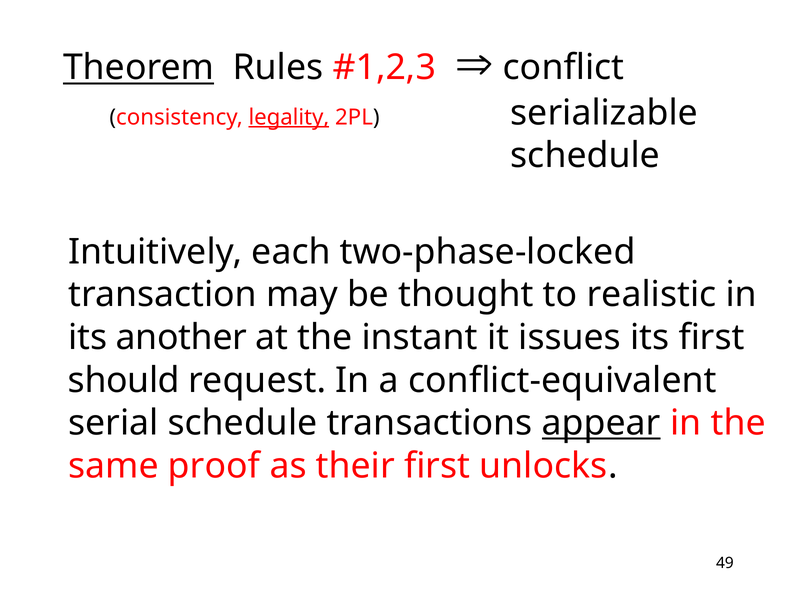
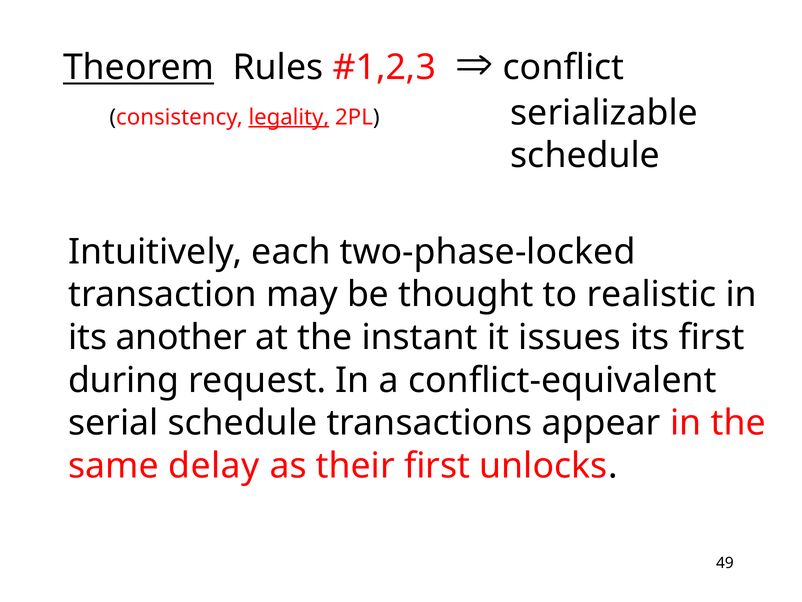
should: should -> during
appear underline: present -> none
proof: proof -> delay
